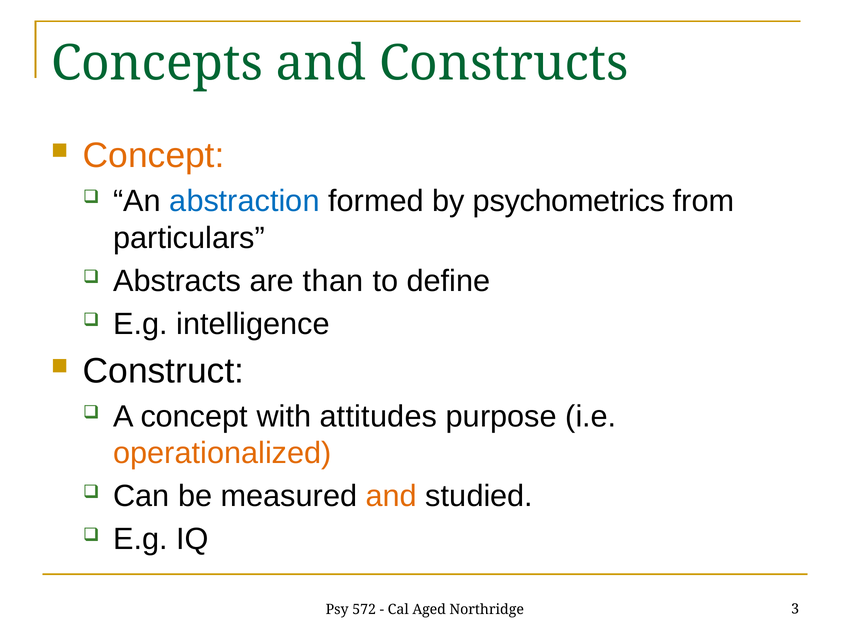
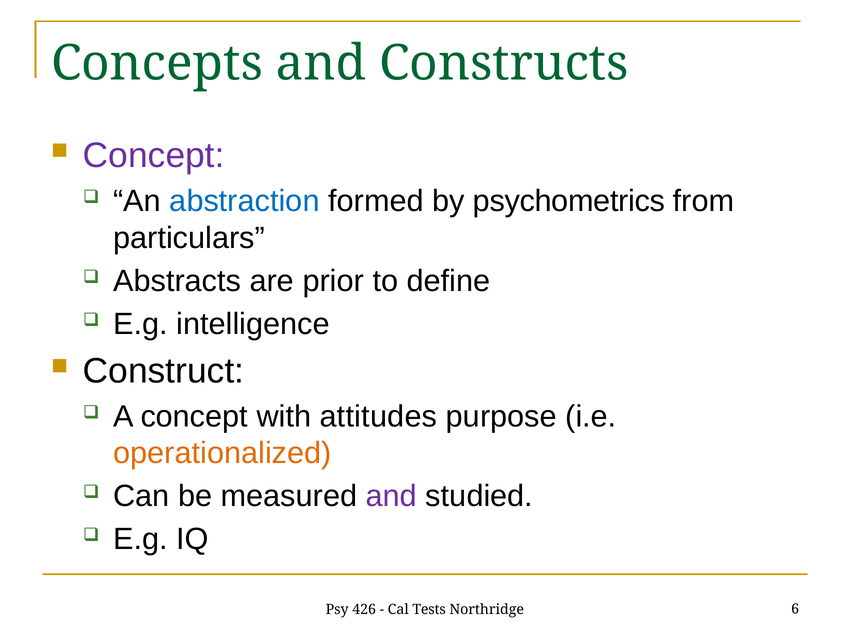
Concept at (154, 155) colour: orange -> purple
than: than -> prior
and at (391, 496) colour: orange -> purple
572: 572 -> 426
Aged: Aged -> Tests
3: 3 -> 6
